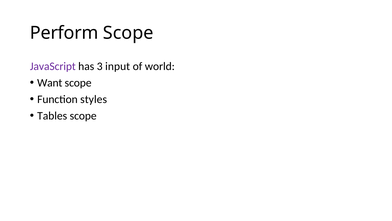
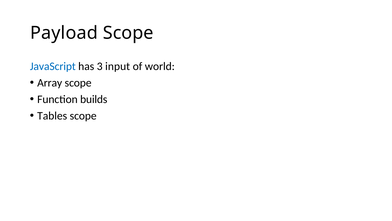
Perform: Perform -> Payload
JavaScript colour: purple -> blue
Want: Want -> Array
styles: styles -> builds
